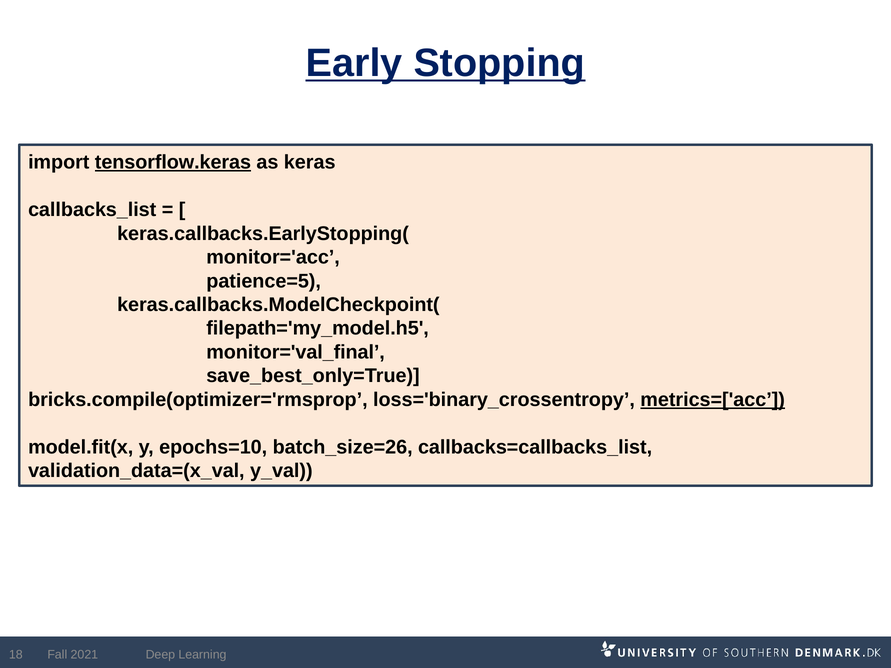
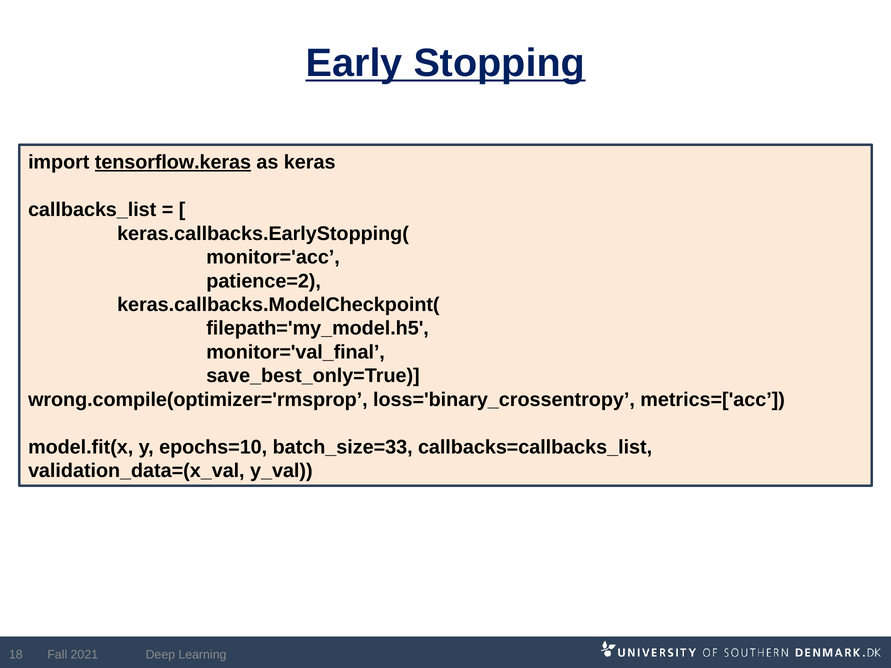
patience=5: patience=5 -> patience=2
bricks.compile(optimizer='rmsprop: bricks.compile(optimizer='rmsprop -> wrong.compile(optimizer='rmsprop
metrics=['acc underline: present -> none
batch_size=26: batch_size=26 -> batch_size=33
